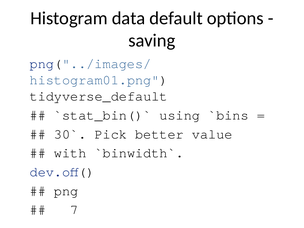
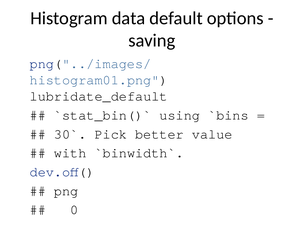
tidyverse_default: tidyverse_default -> lubridate_default
7: 7 -> 0
